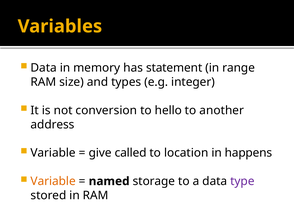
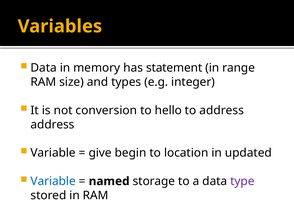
to another: another -> address
called: called -> begin
happens: happens -> updated
Variable at (53, 182) colour: orange -> blue
